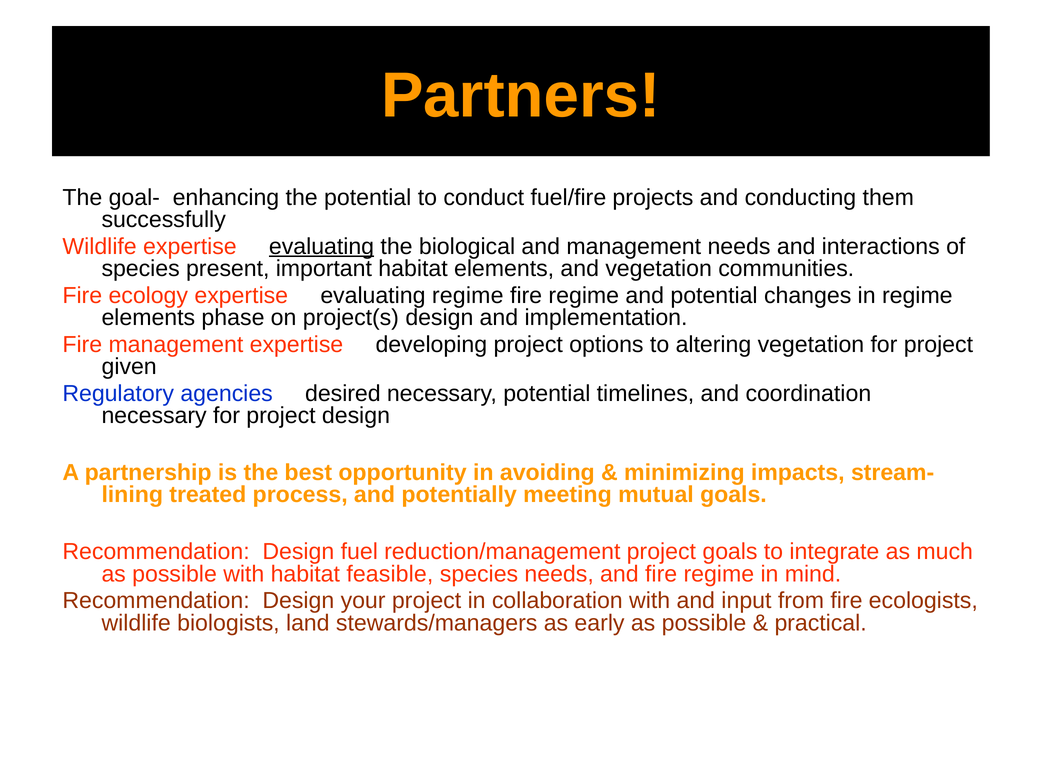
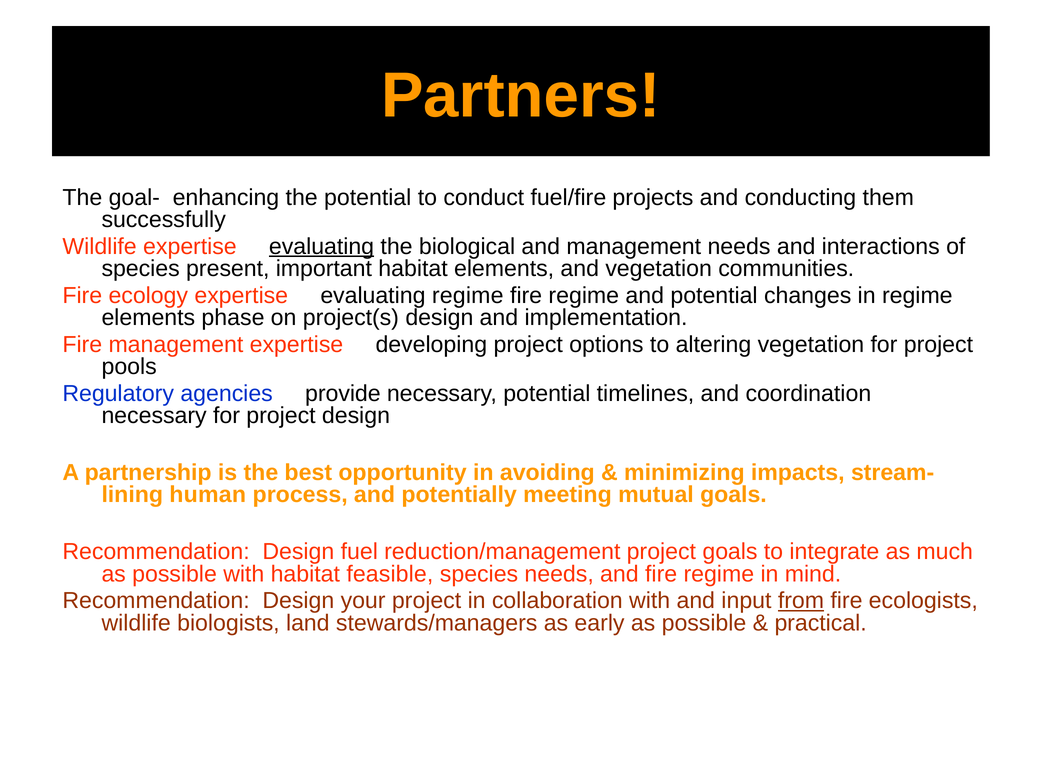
given: given -> pools
desired: desired -> provide
treated: treated -> human
from underline: none -> present
